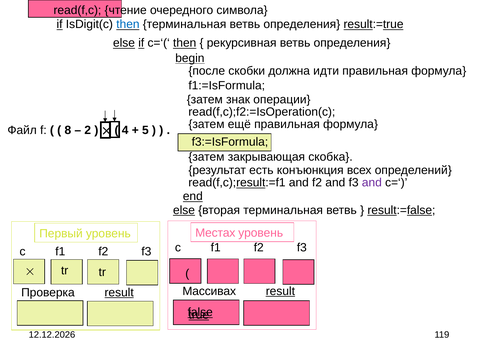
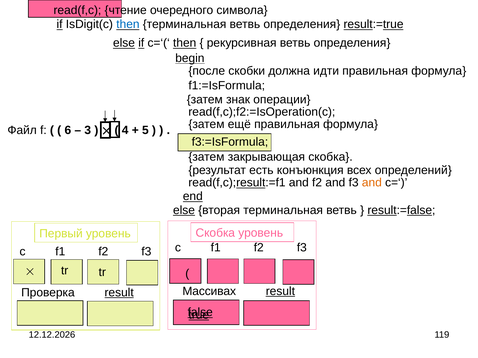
8: 8 -> 6
2: 2 -> 3
and at (372, 183) colour: purple -> orange
Местах at (215, 233): Местах -> Скобка
